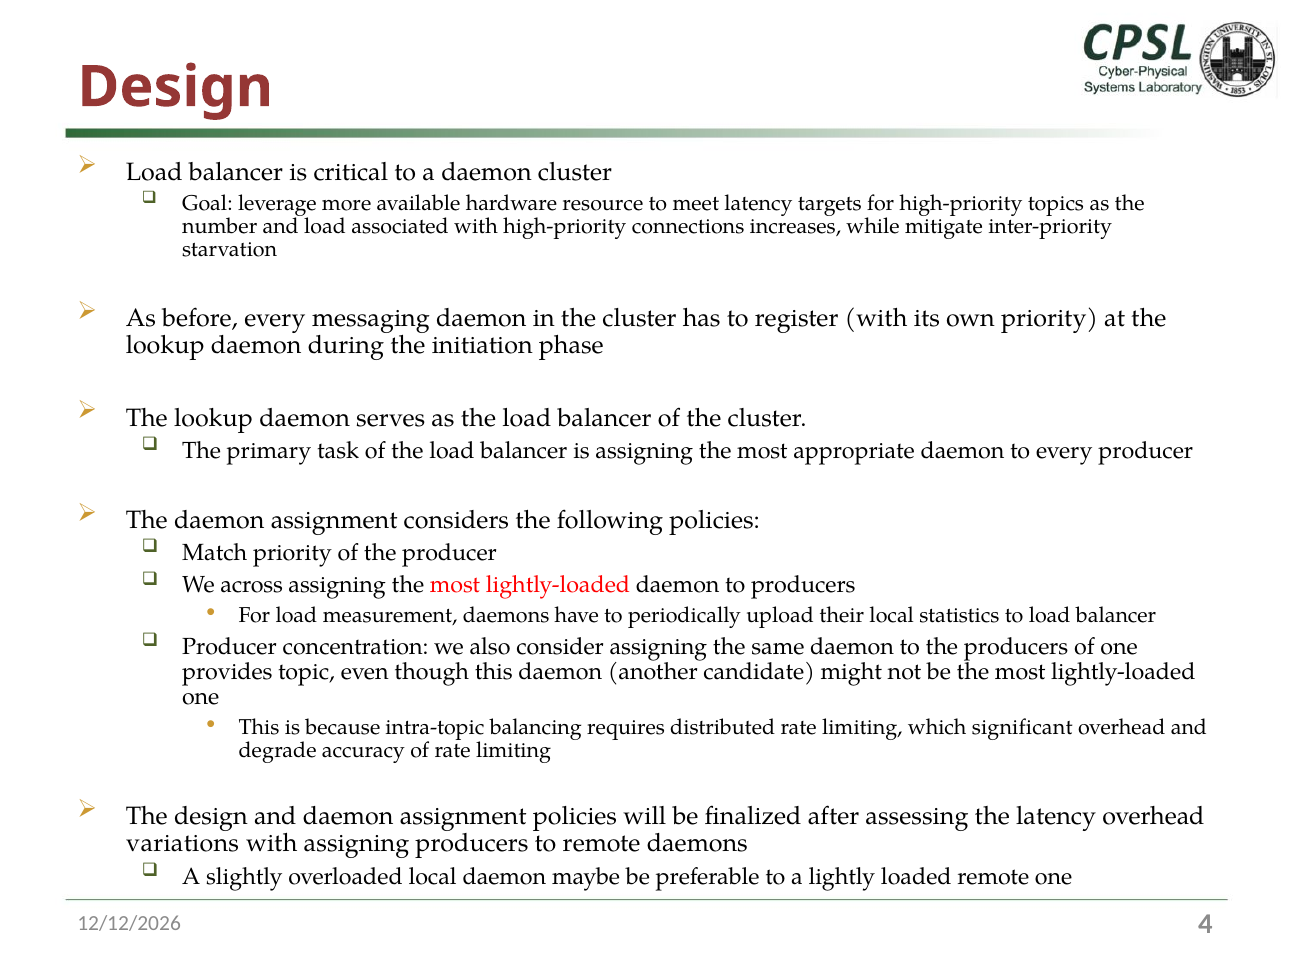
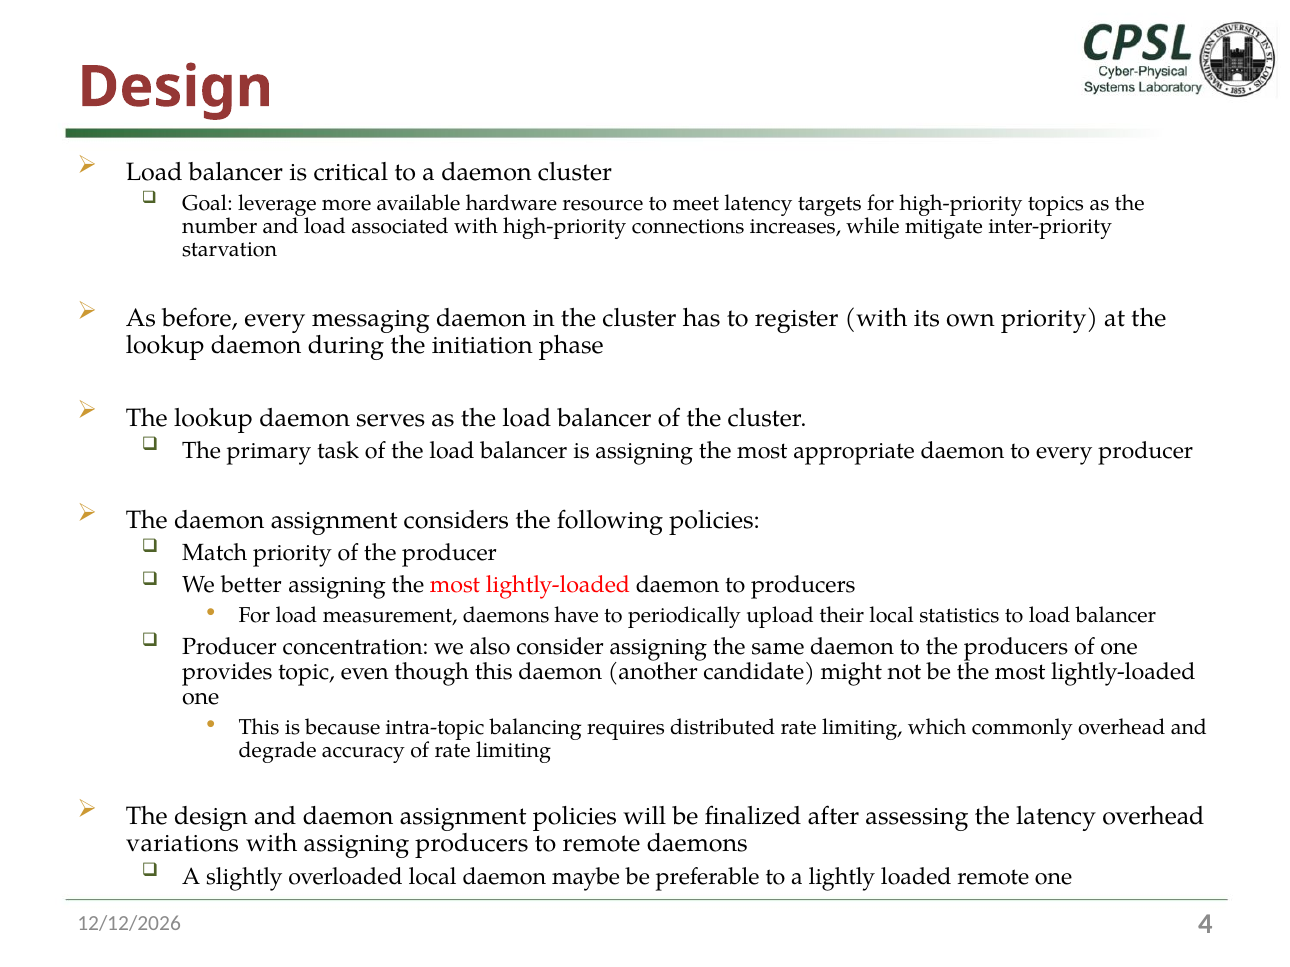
across: across -> better
significant: significant -> commonly
